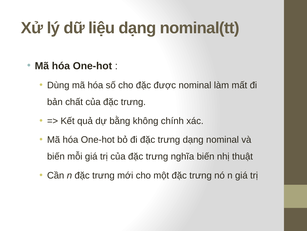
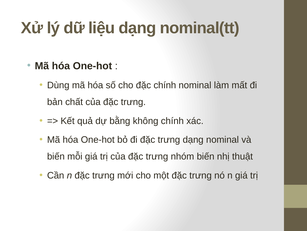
đặc được: được -> chính
nghĩa: nghĩa -> nhóm
